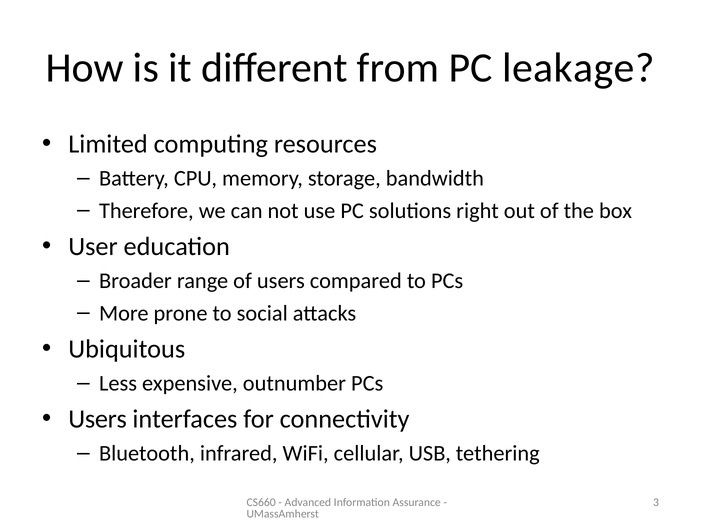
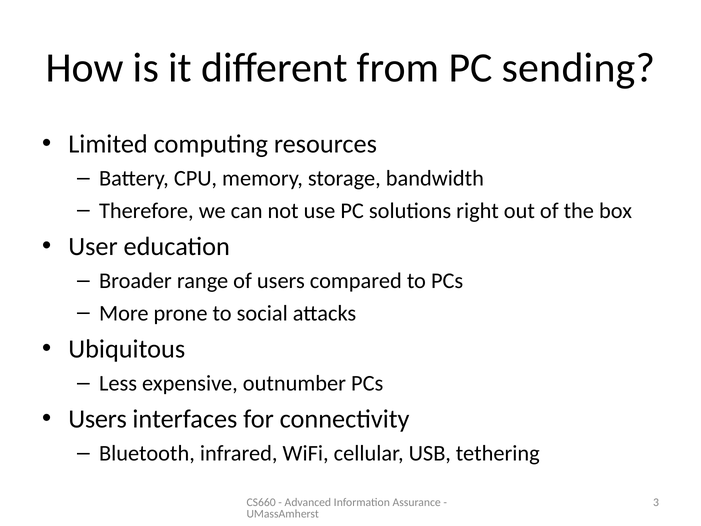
leakage: leakage -> sending
